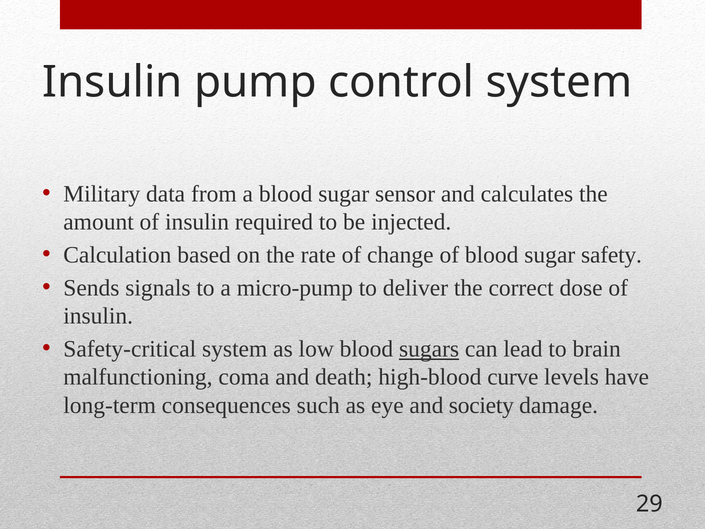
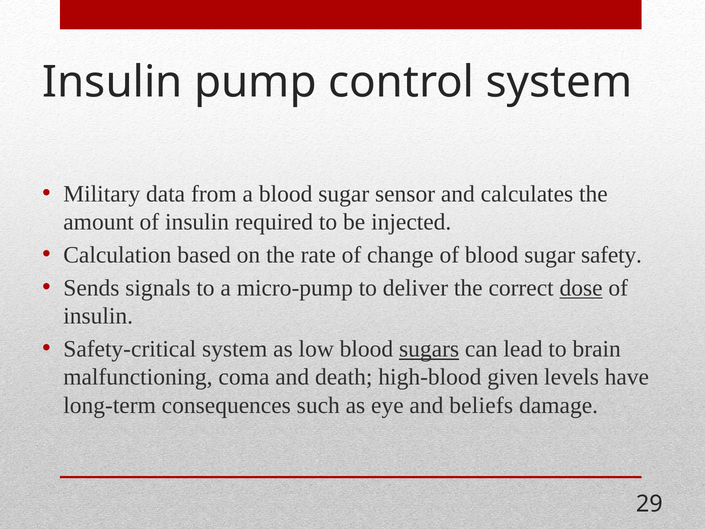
dose underline: none -> present
curve: curve -> given
society: society -> beliefs
